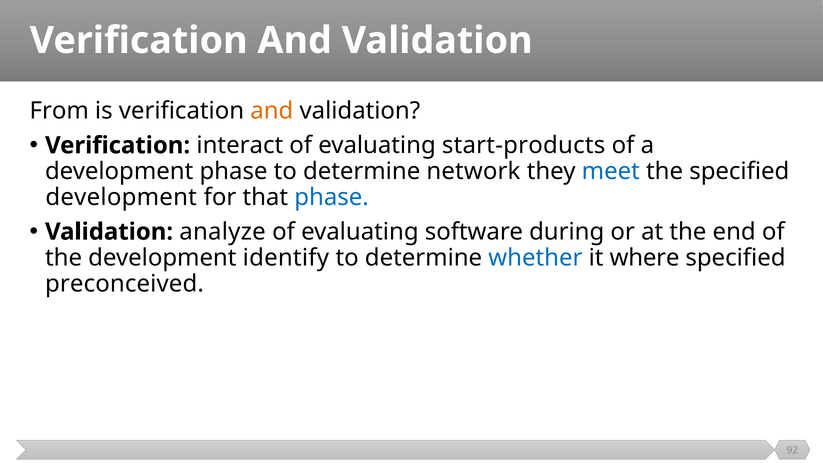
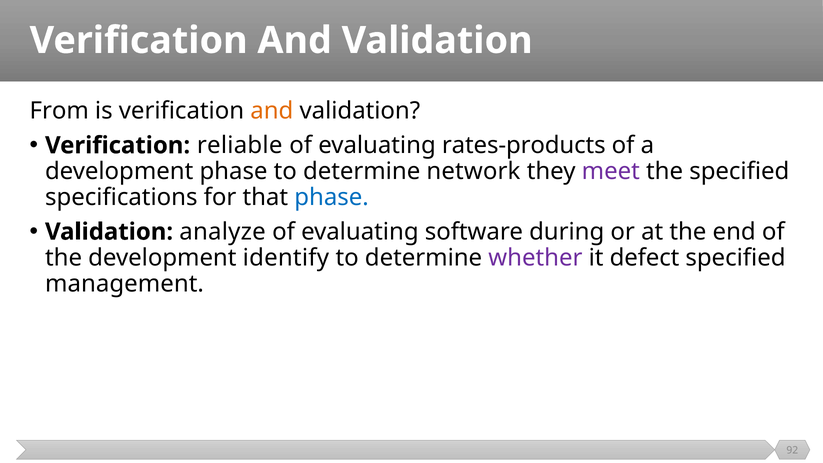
interact: interact -> reliable
start-products: start-products -> rates-products
meet colour: blue -> purple
development at (121, 197): development -> specifications
whether colour: blue -> purple
where: where -> defect
preconceived: preconceived -> management
